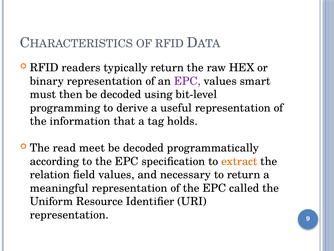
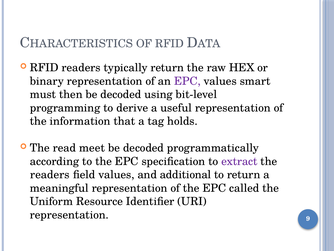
extract colour: orange -> purple
relation at (50, 174): relation -> readers
necessary: necessary -> additional
